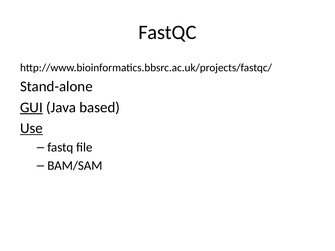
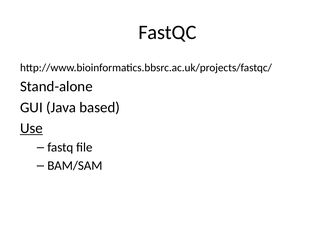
GUI underline: present -> none
